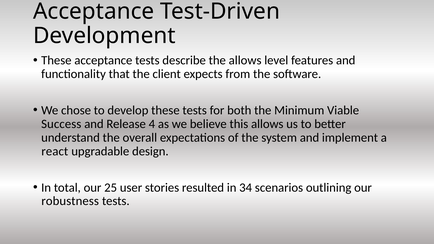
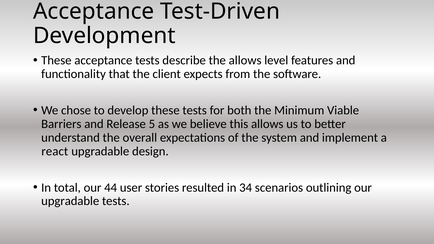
Success: Success -> Barriers
4: 4 -> 5
25: 25 -> 44
robustness at (70, 201): robustness -> upgradable
